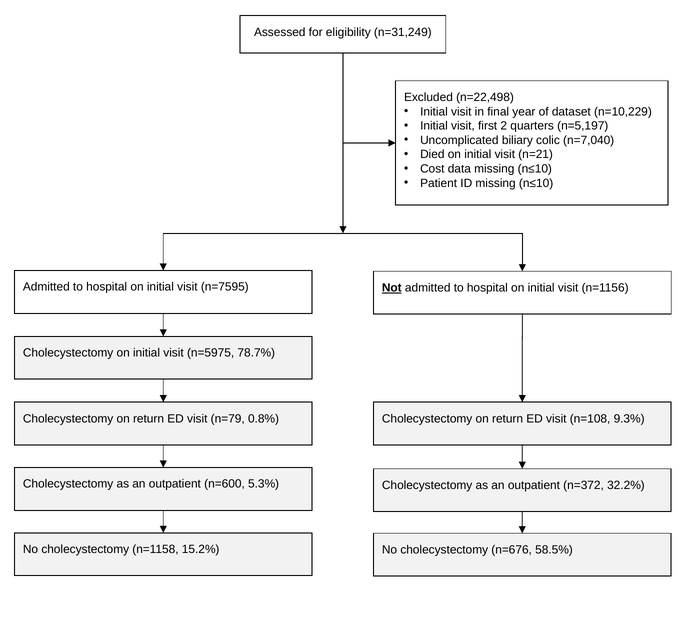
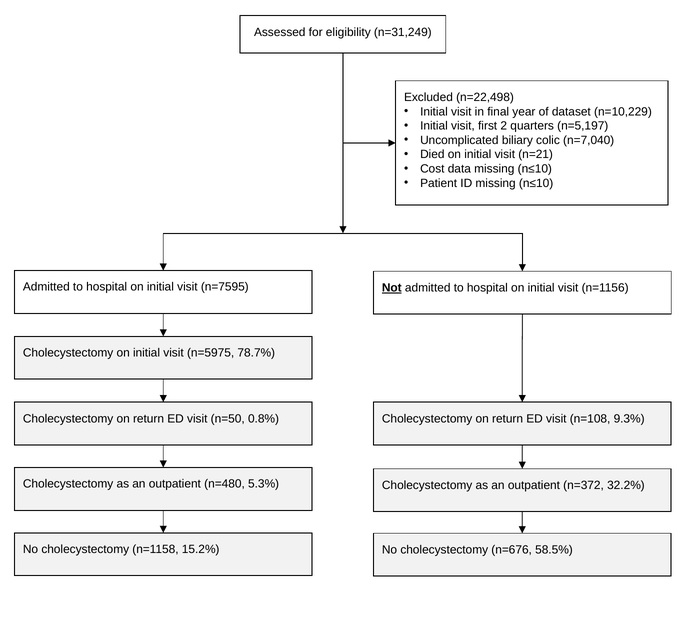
n=79: n=79 -> n=50
n=600: n=600 -> n=480
